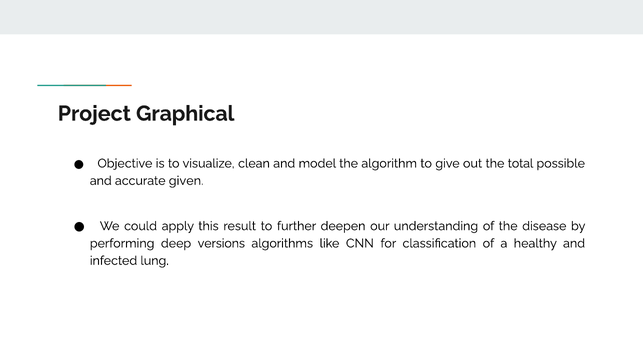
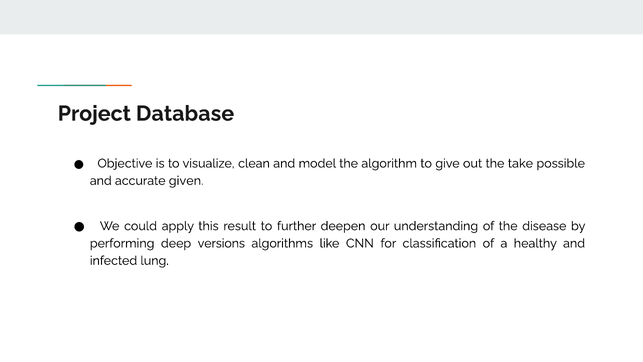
Graphical: Graphical -> Database
total: total -> take
